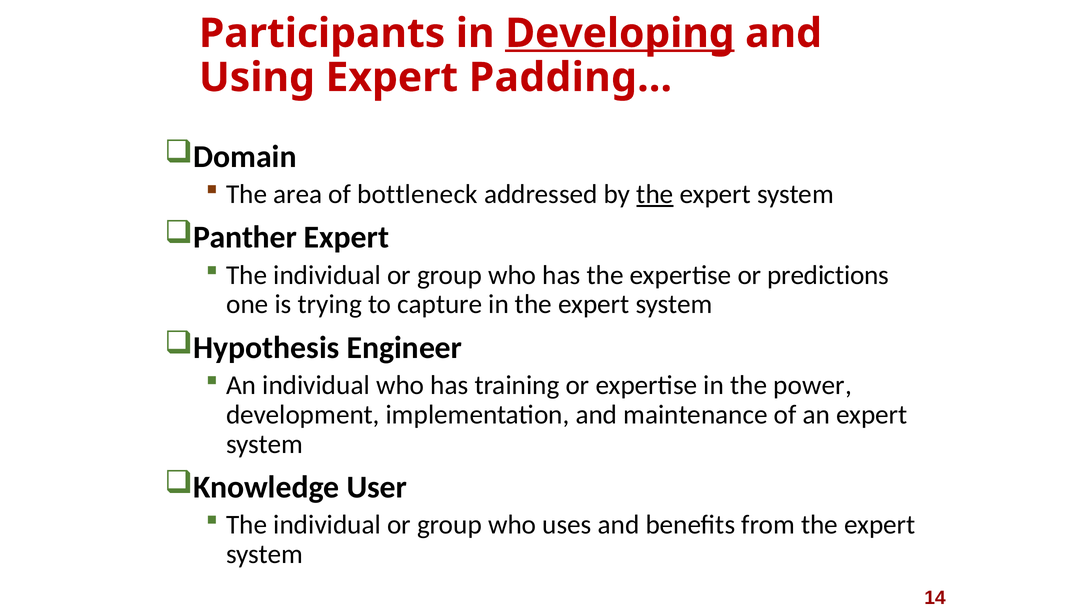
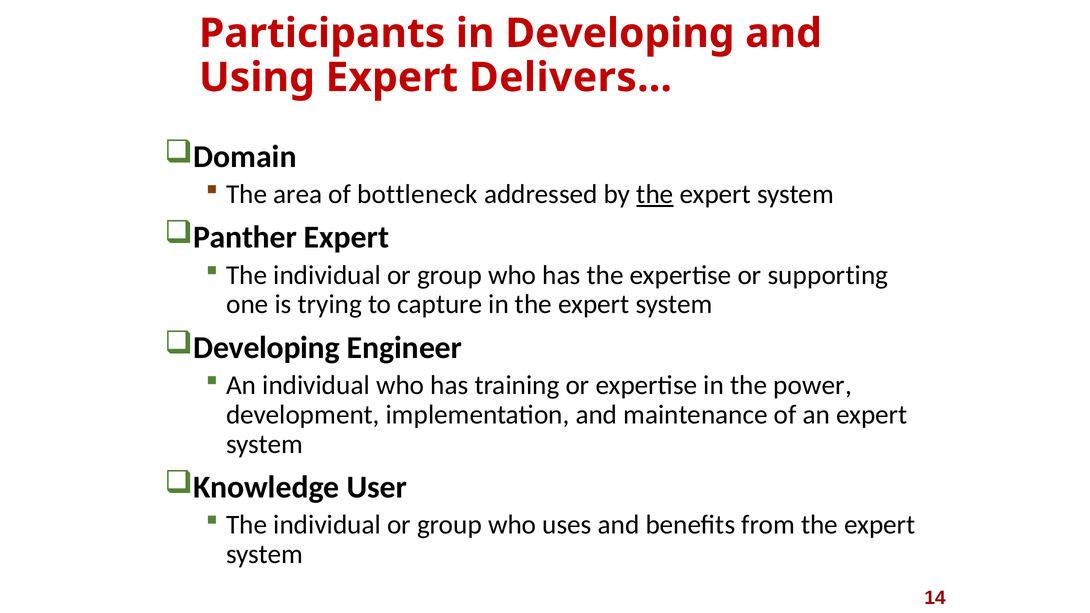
Developing at (620, 33) underline: present -> none
Padding…: Padding… -> Delivers…
predictions: predictions -> supporting
Hypothesis at (266, 348): Hypothesis -> Developing
